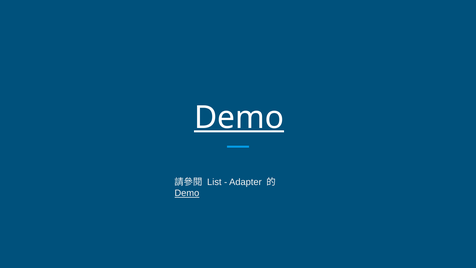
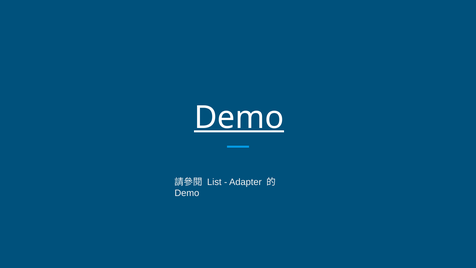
Demo at (187, 193) underline: present -> none
